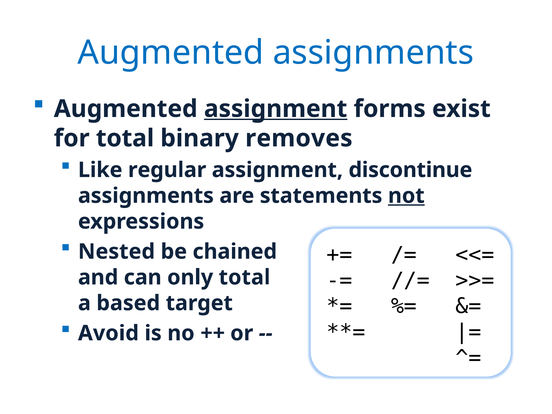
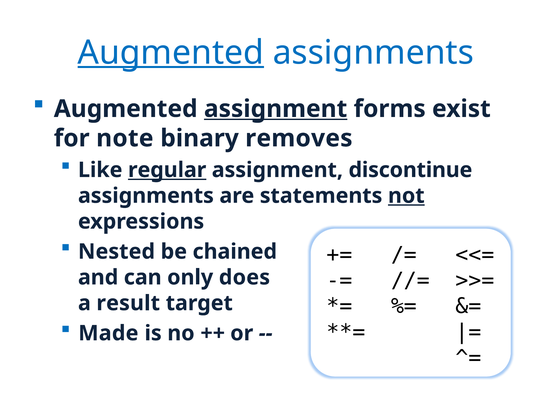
Augmented at (171, 53) underline: none -> present
for total: total -> note
regular underline: none -> present
only total: total -> does
based: based -> result
Avoid: Avoid -> Made
